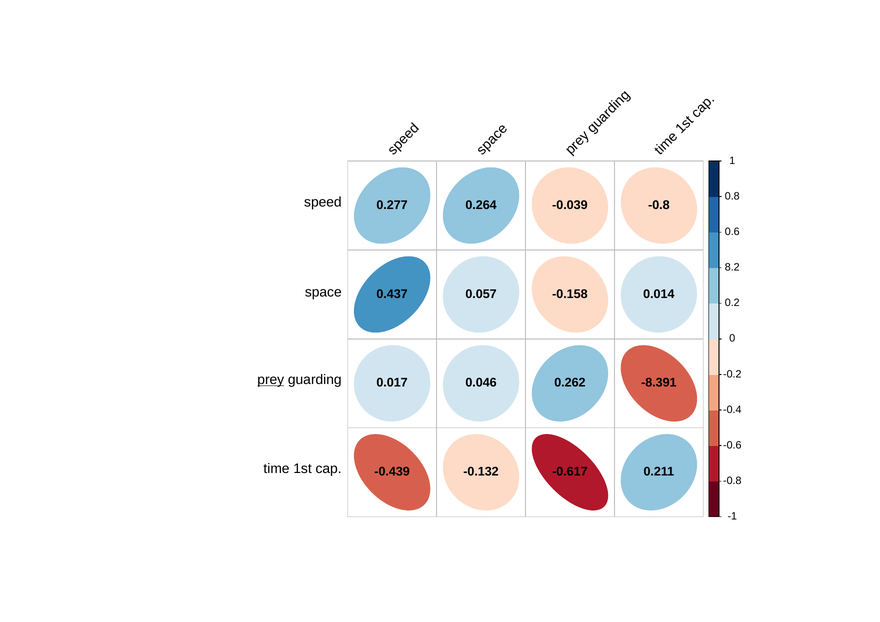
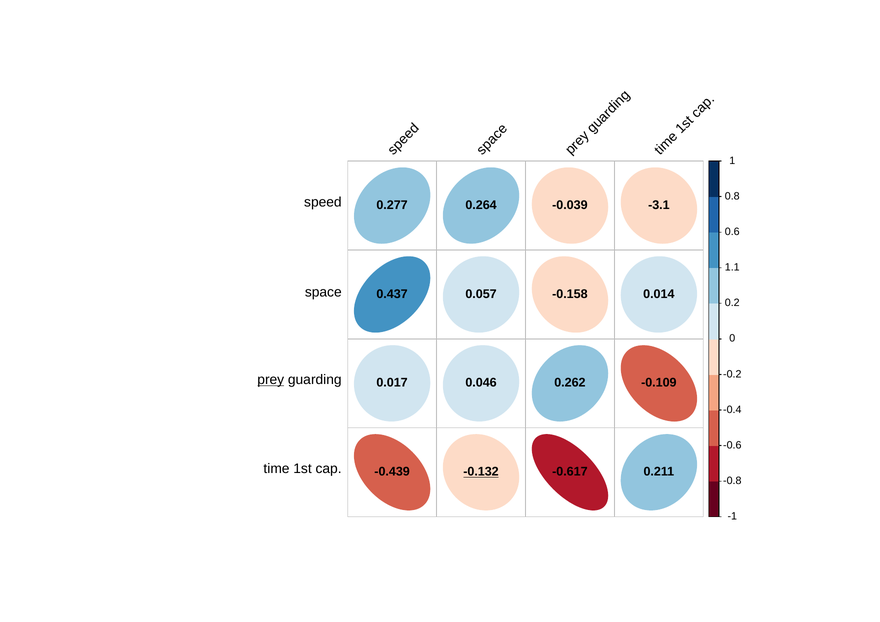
-0.8 at (659, 205): -0.8 -> -3.1
8.2: 8.2 -> 1.1
-8.391: -8.391 -> -0.109
-0.132 underline: none -> present
